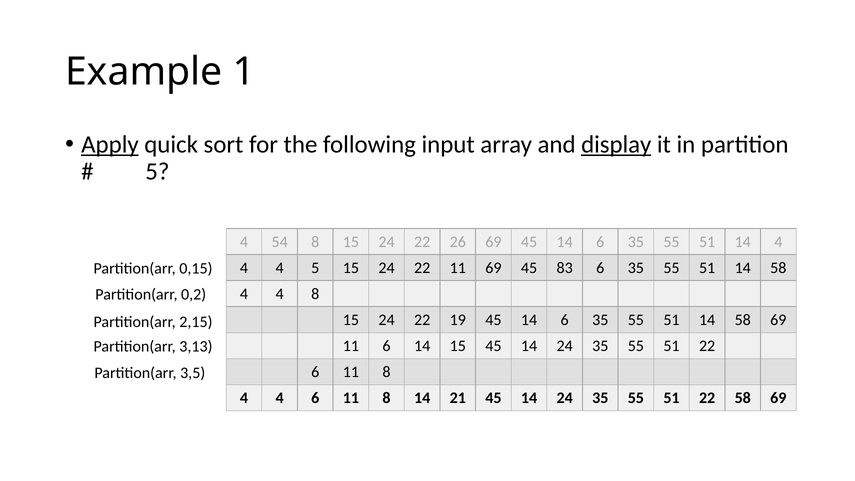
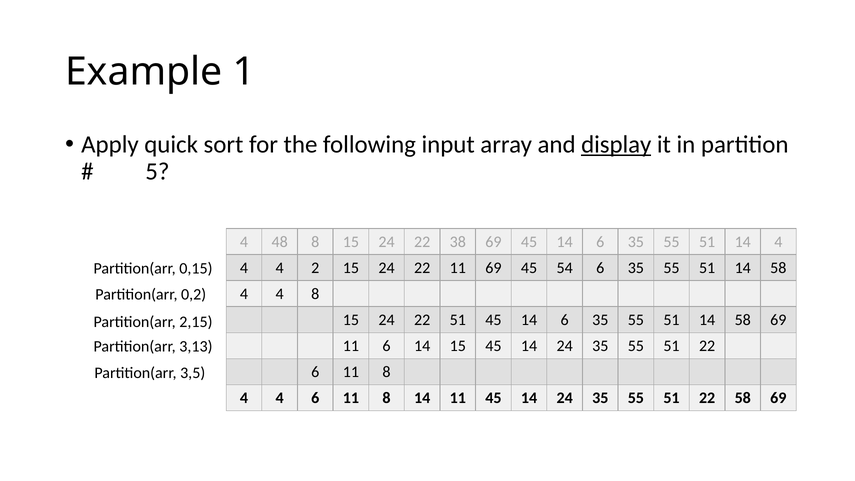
Apply underline: present -> none
54: 54 -> 48
26: 26 -> 38
4 5: 5 -> 2
83: 83 -> 54
22 19: 19 -> 51
14 21: 21 -> 11
